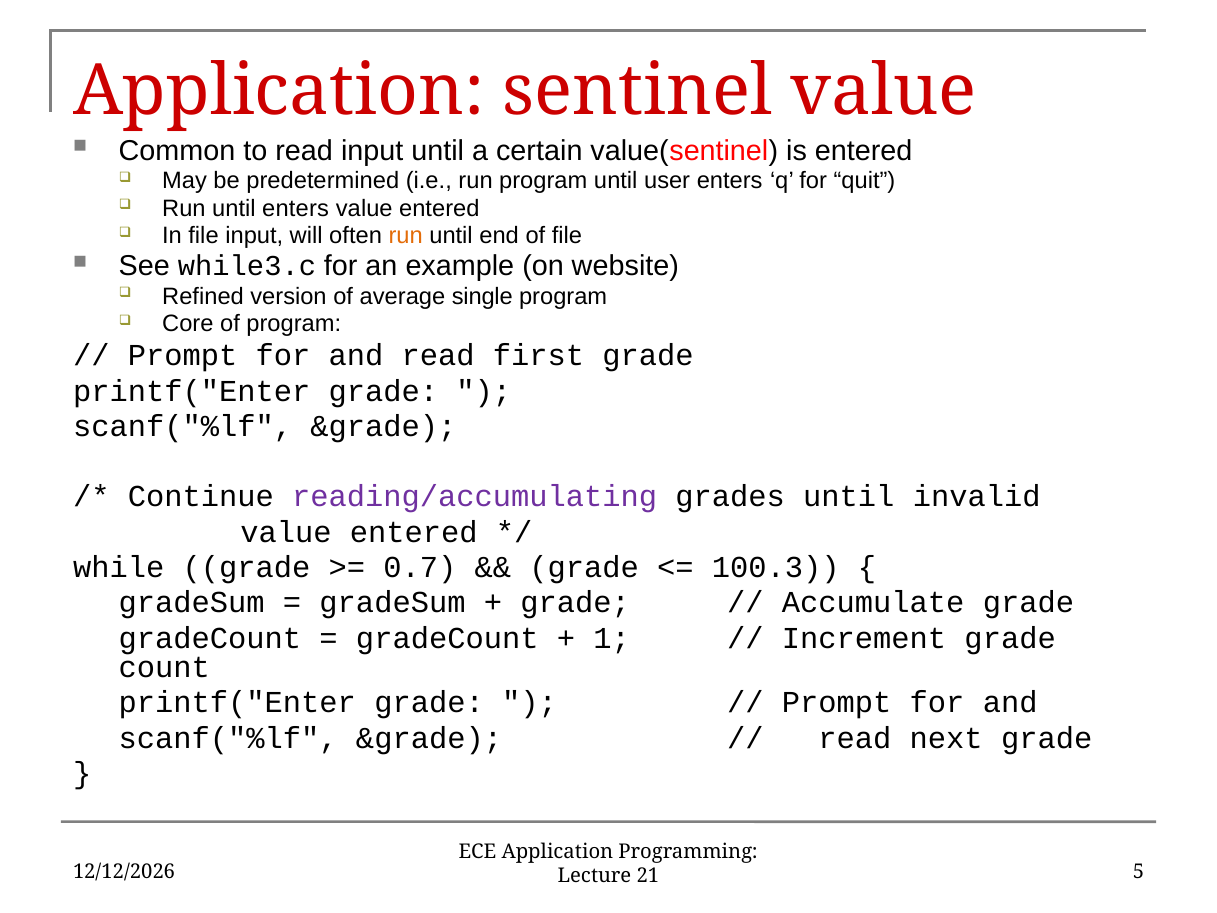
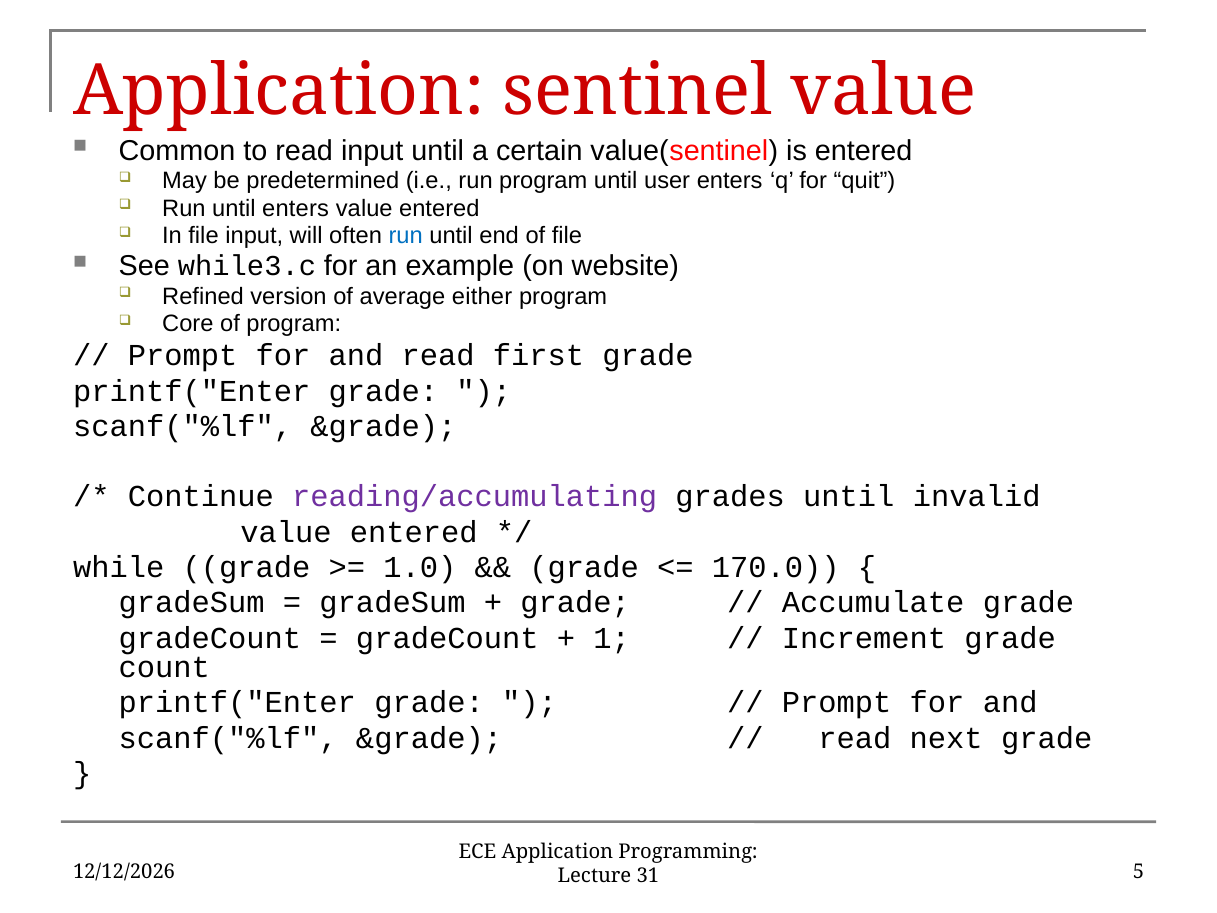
run at (406, 236) colour: orange -> blue
single: single -> either
0.7: 0.7 -> 1.0
100.3: 100.3 -> 170.0
21: 21 -> 31
